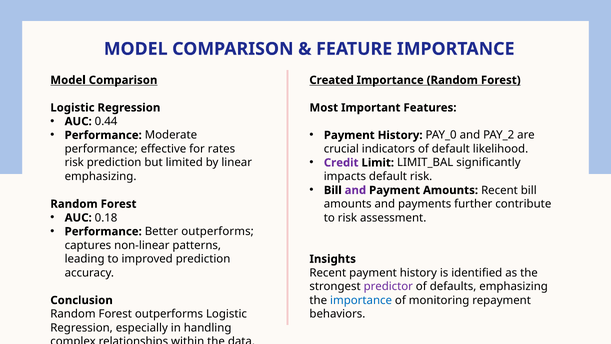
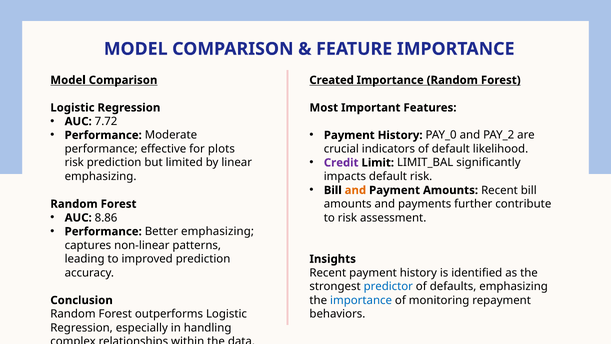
0.44: 0.44 -> 7.72
rates: rates -> plots
and at (355, 190) colour: purple -> orange
0.18: 0.18 -> 8.86
Better outperforms: outperforms -> emphasizing
predictor colour: purple -> blue
